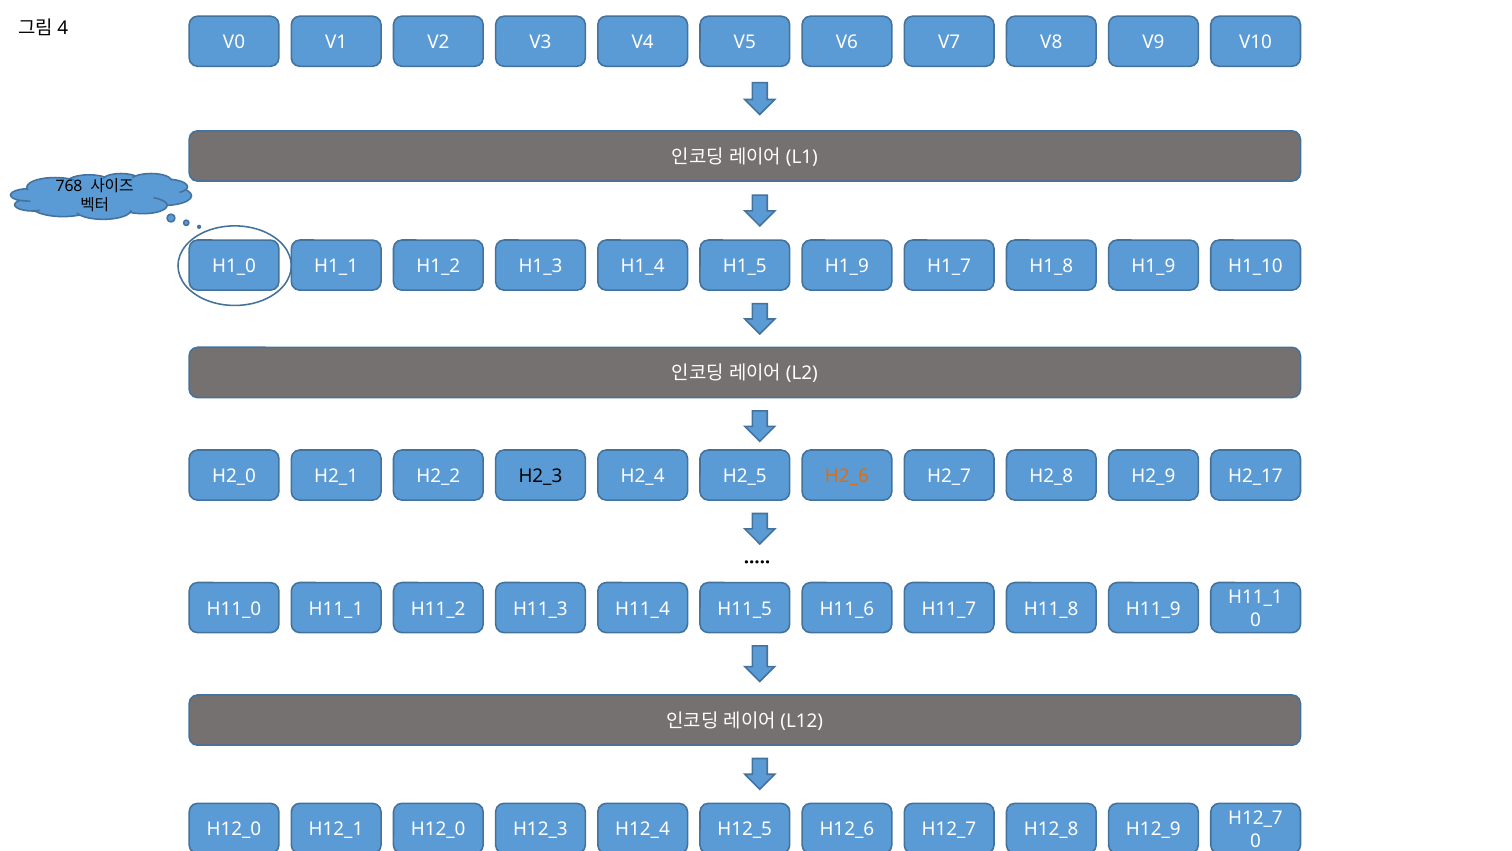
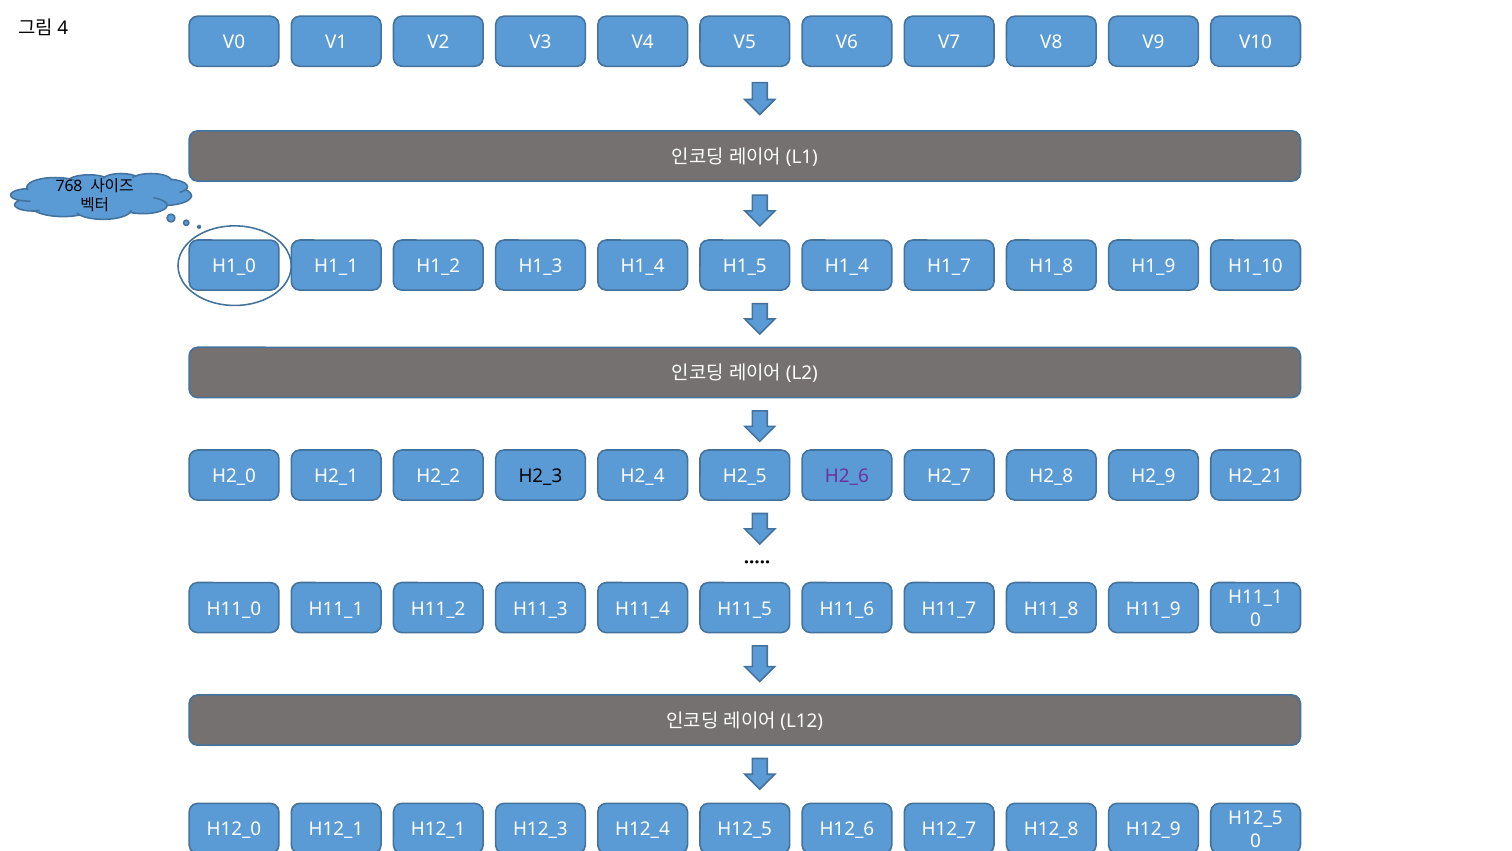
H1_5 H1_9: H1_9 -> H1_4
H2_6 colour: orange -> purple
H2_17: H2_17 -> H2_21
H12_7 at (1255, 818): H12_7 -> H12_5
H12_1 H12_0: H12_0 -> H12_1
